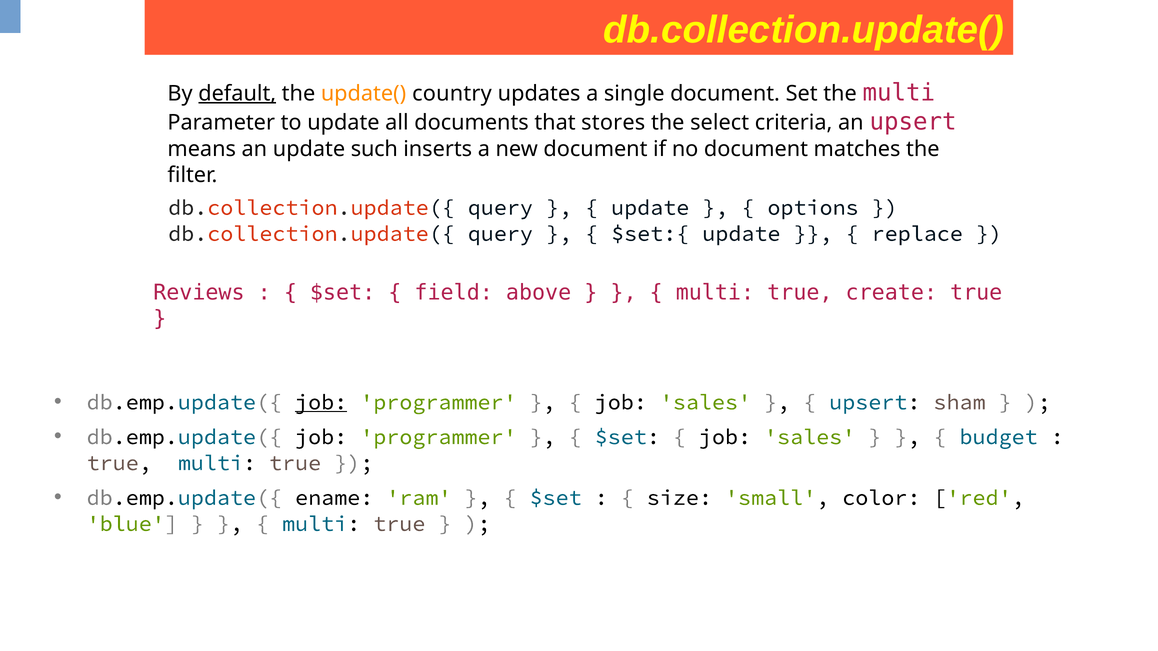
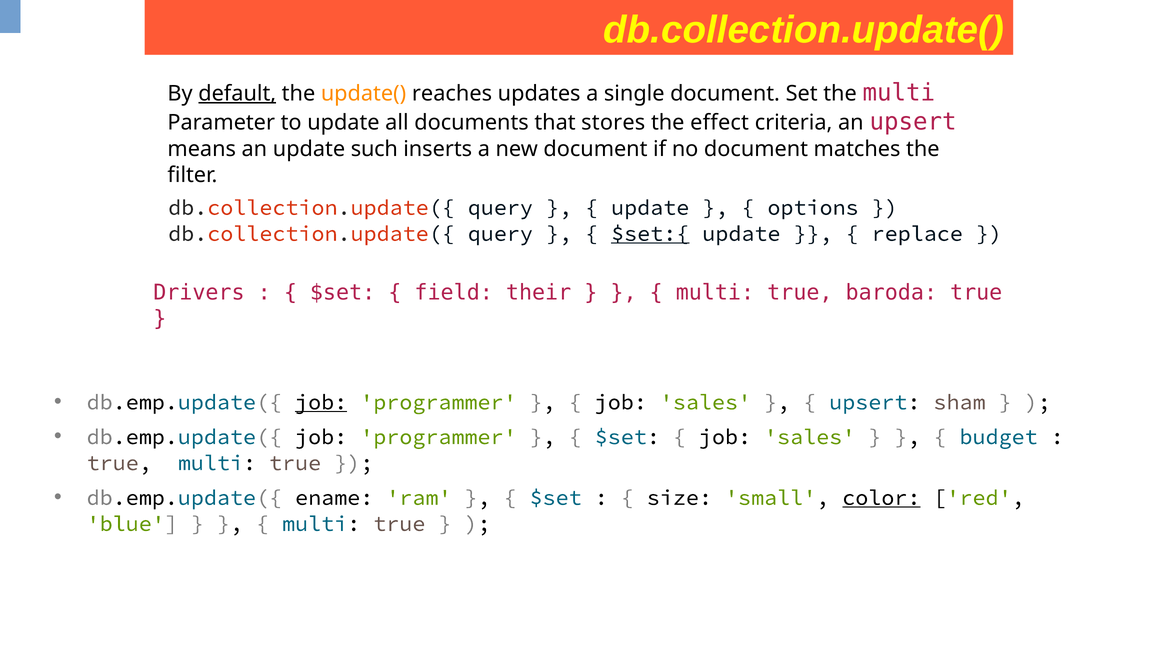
country: country -> reaches
select: select -> effect
$set:{ underline: none -> present
Reviews: Reviews -> Drivers
above: above -> their
create: create -> baroda
color underline: none -> present
